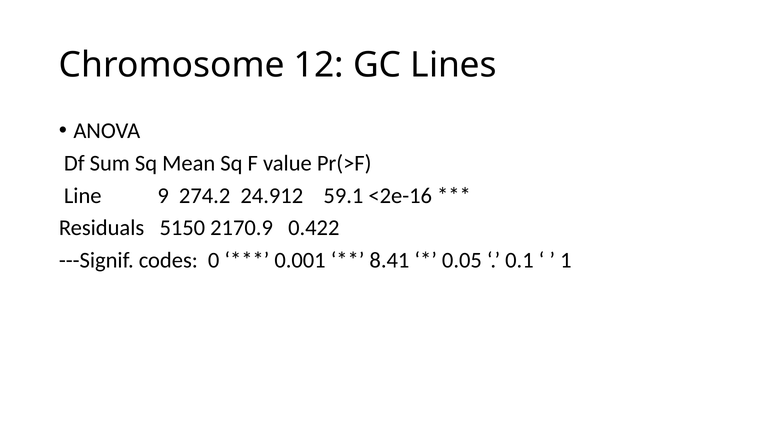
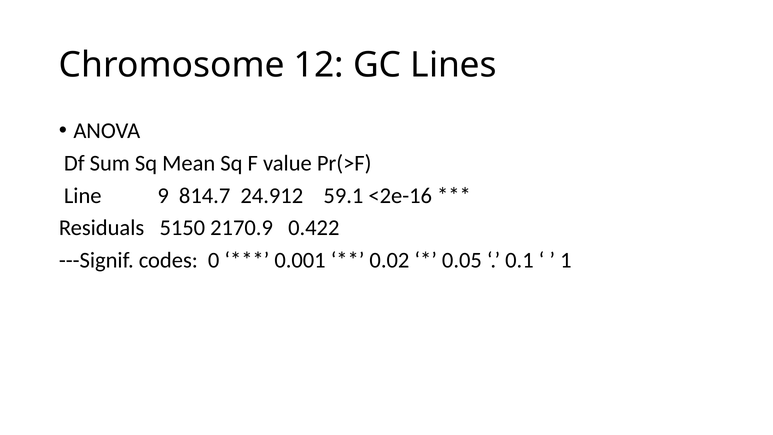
274.2: 274.2 -> 814.7
8.41: 8.41 -> 0.02
